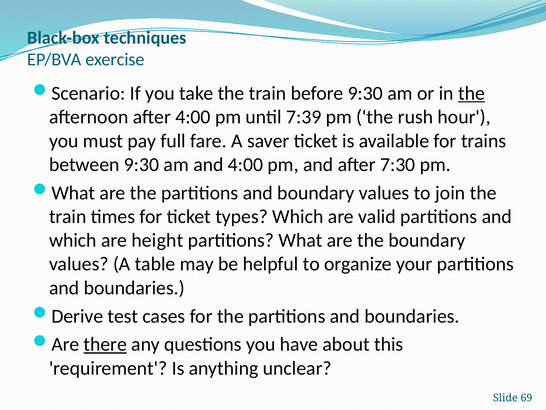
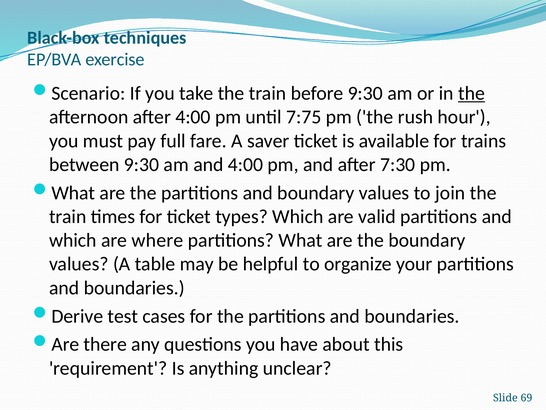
7:39: 7:39 -> 7:75
height: height -> where
there underline: present -> none
